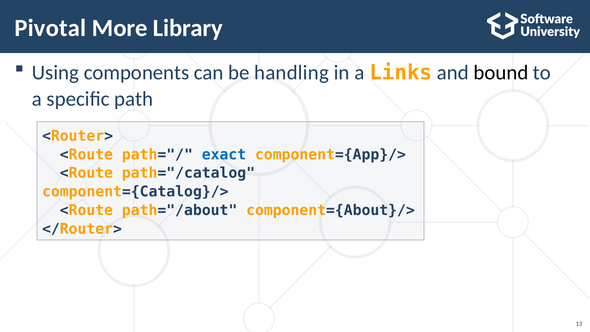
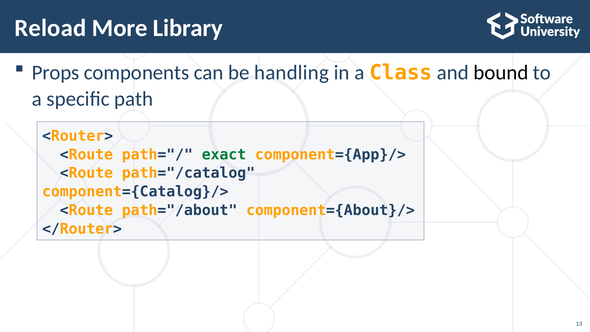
Pivotal: Pivotal -> Reload
Using: Using -> Props
Links: Links -> Class
exact colour: blue -> green
